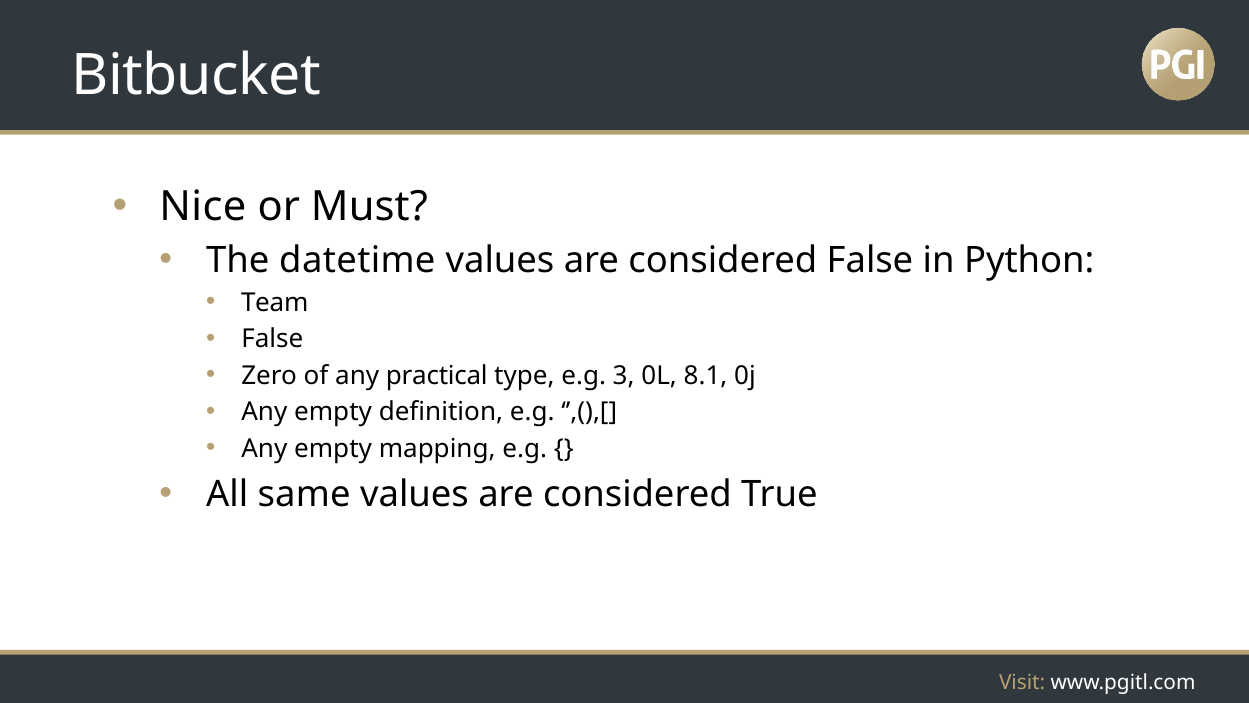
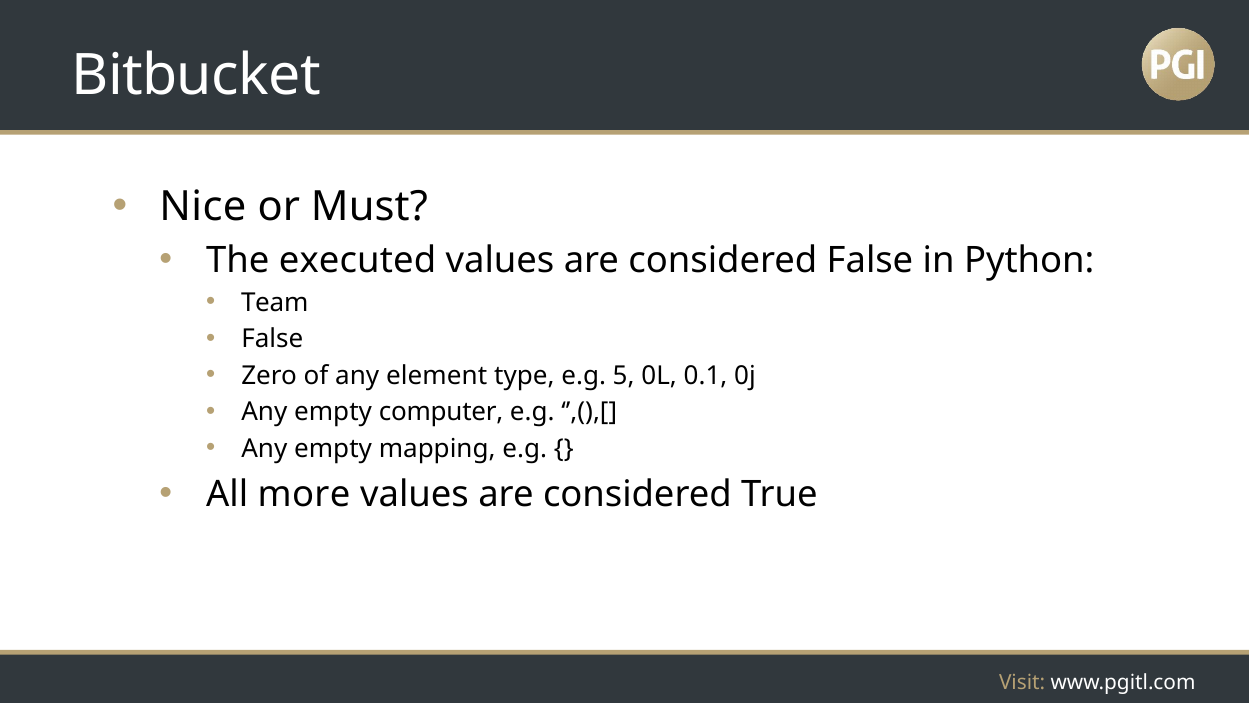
datetime: datetime -> executed
practical: practical -> element
3: 3 -> 5
8.1: 8.1 -> 0.1
definition: definition -> computer
same: same -> more
